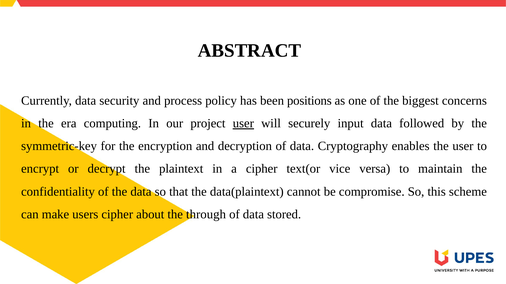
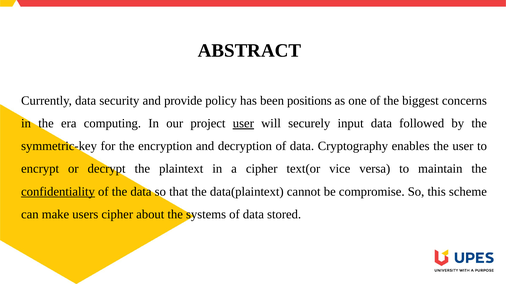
process: process -> provide
confidentiality underline: none -> present
through: through -> systems
